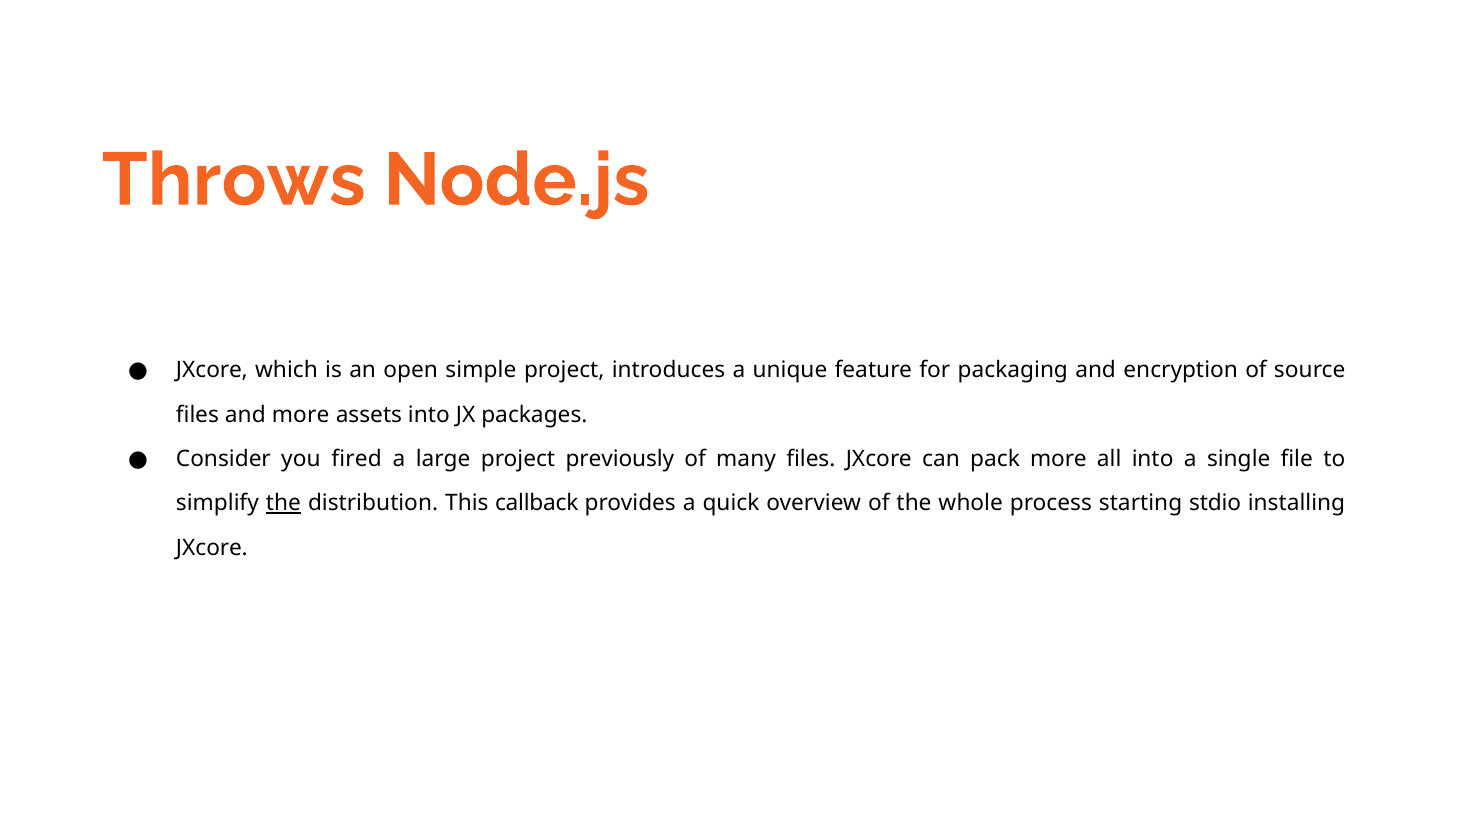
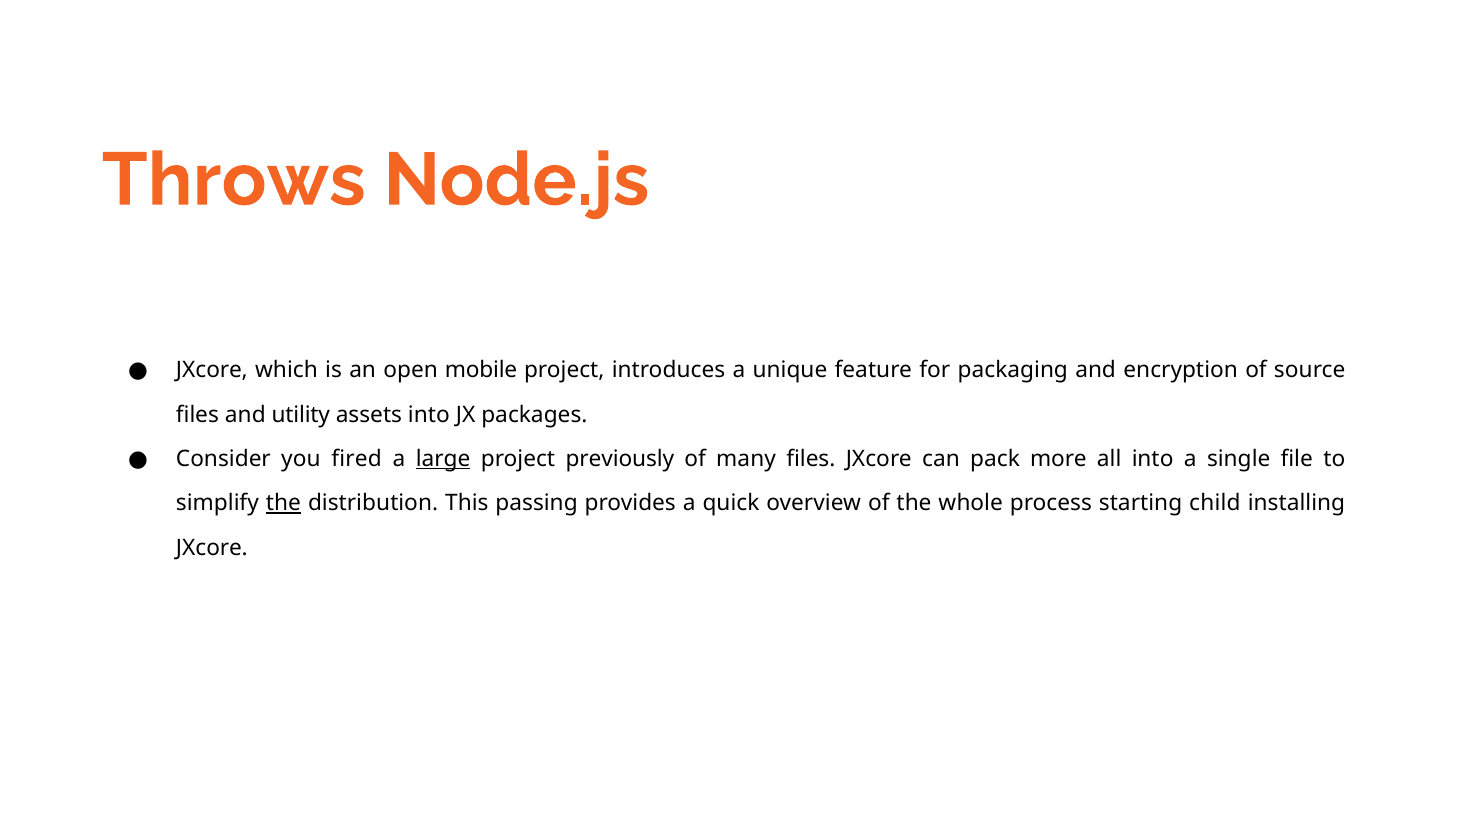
simple: simple -> mobile
and more: more -> utility
large underline: none -> present
callback: callback -> passing
stdio: stdio -> child
